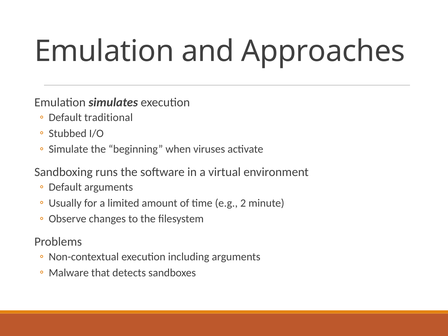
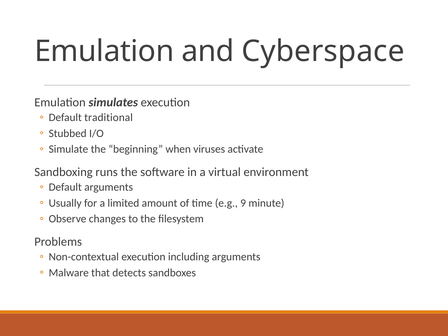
Approaches: Approaches -> Cyberspace
2: 2 -> 9
